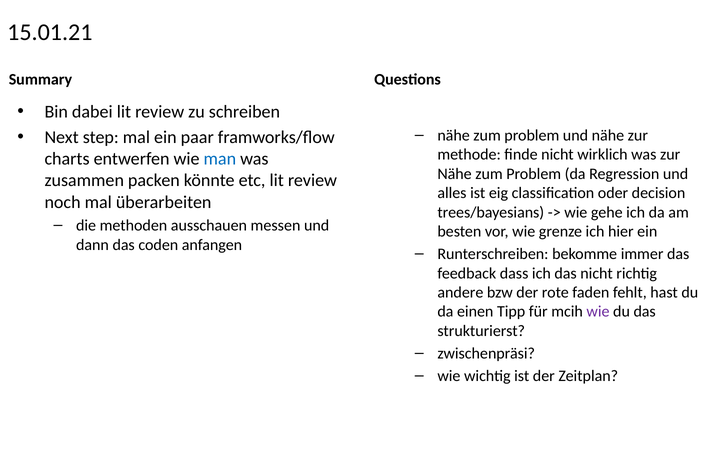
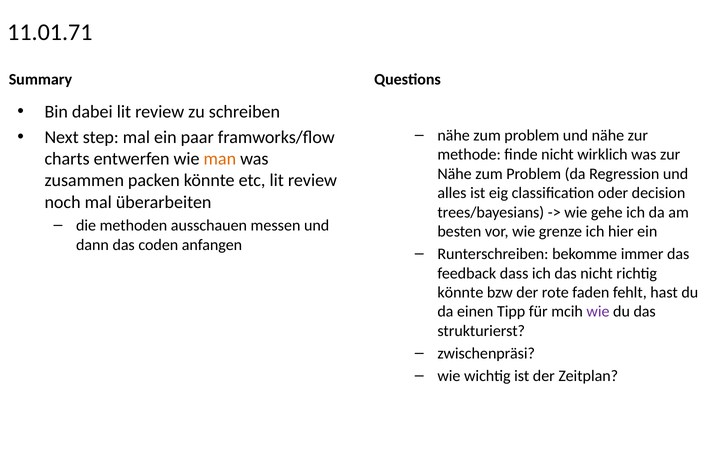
15.01.21: 15.01.21 -> 11.01.71
man colour: blue -> orange
andere at (460, 293): andere -> könnte
